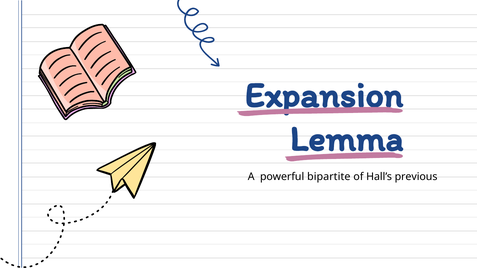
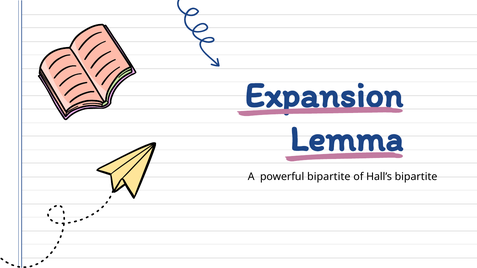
Hall’s previous: previous -> bipartite
